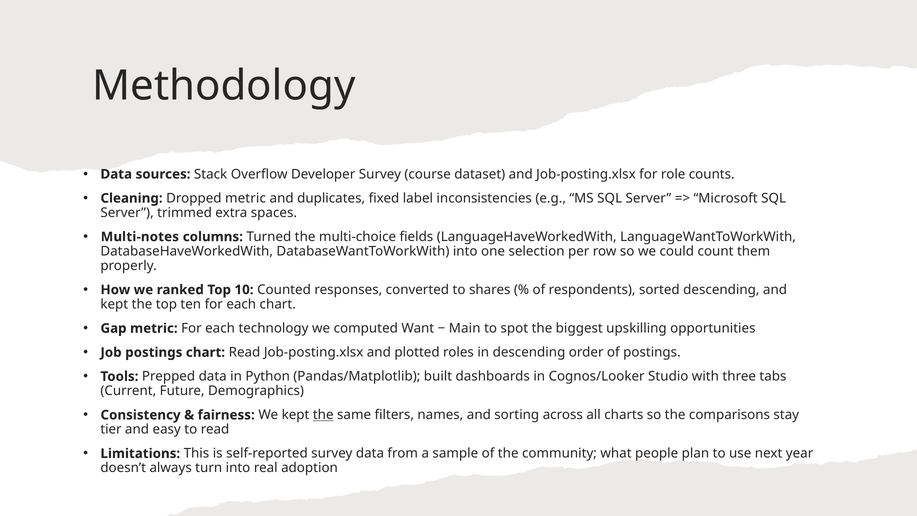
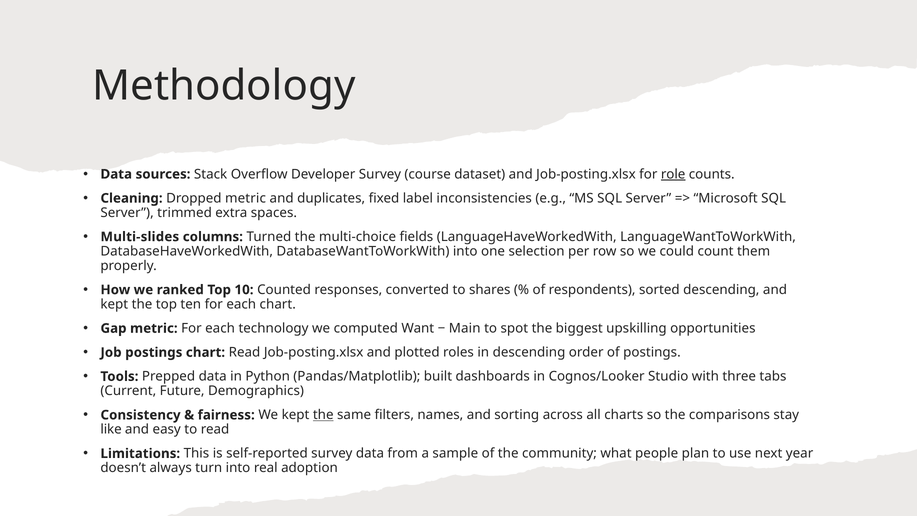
role underline: none -> present
Multi-notes: Multi-notes -> Multi-slides
tier: tier -> like
